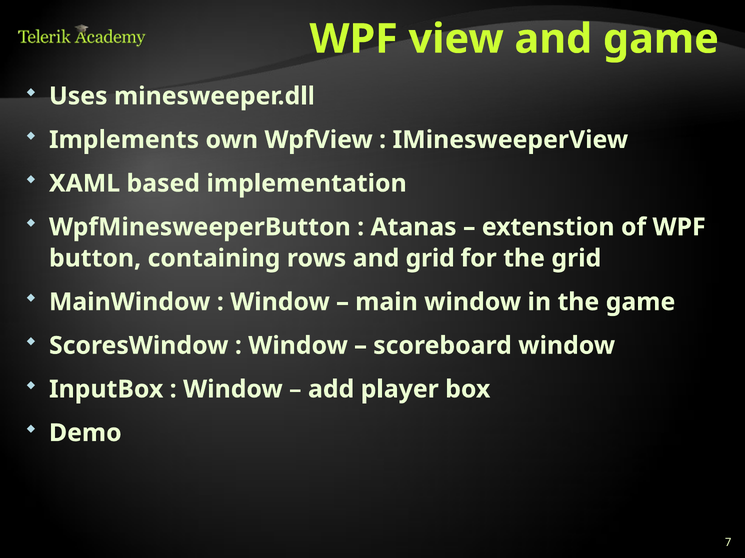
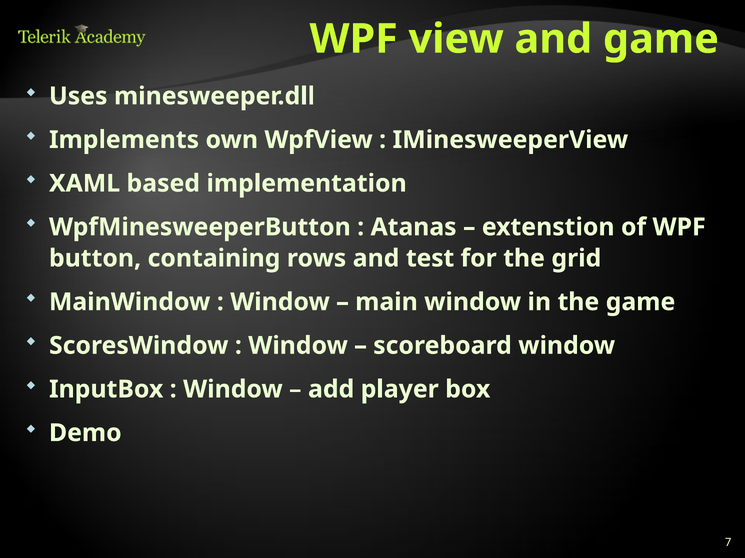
and grid: grid -> test
